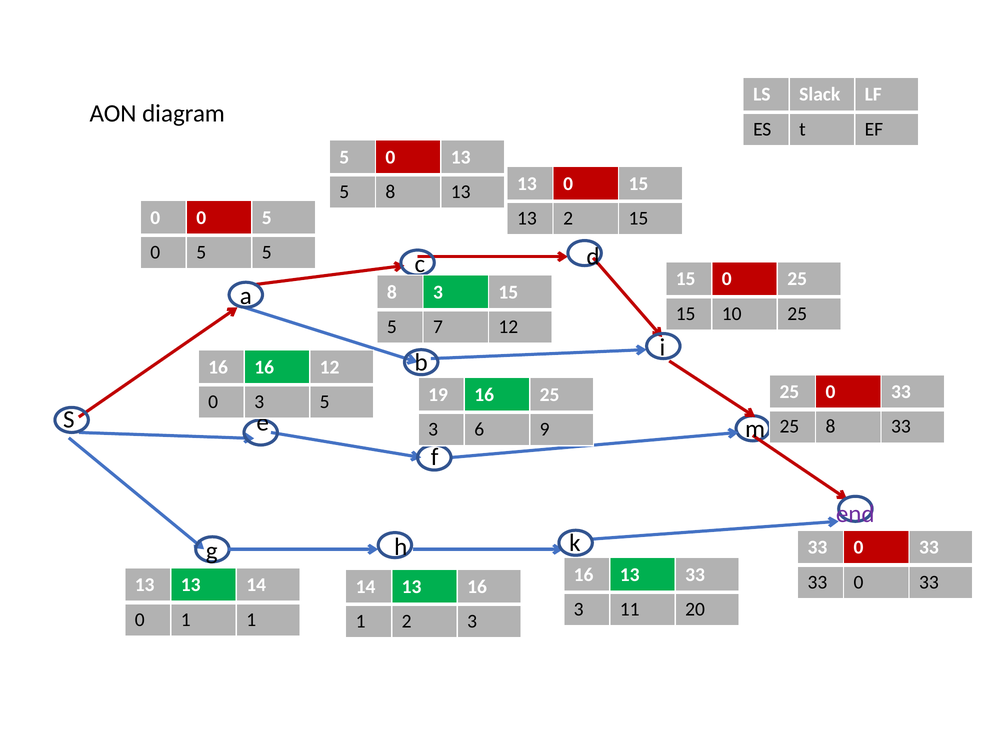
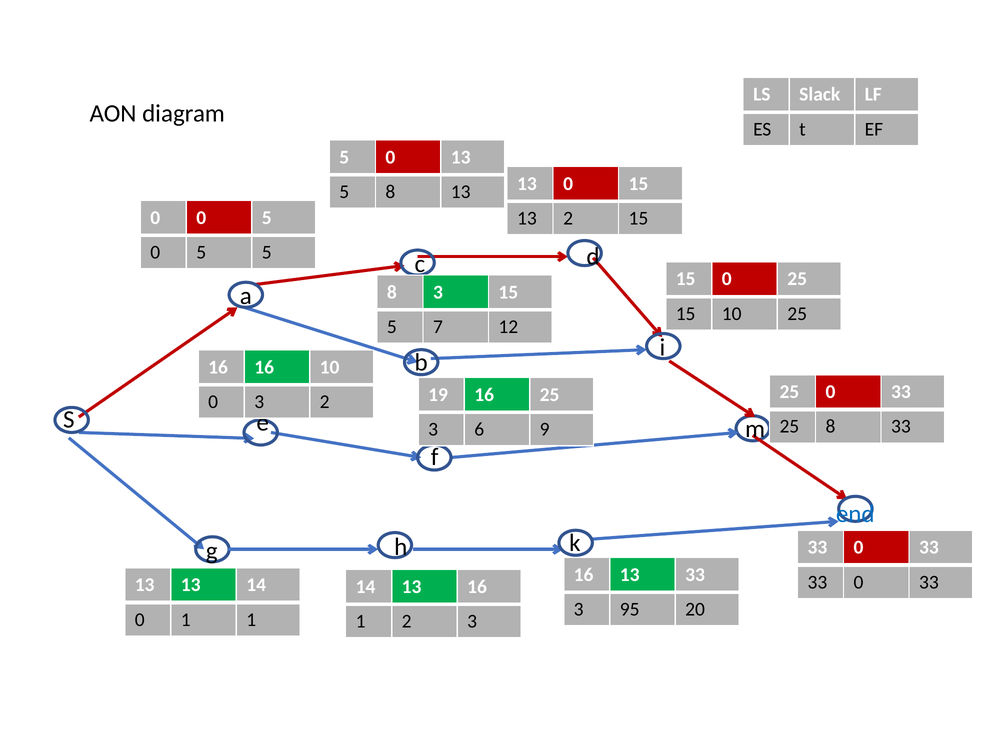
16 12: 12 -> 10
3 5: 5 -> 2
end colour: purple -> blue
11: 11 -> 95
